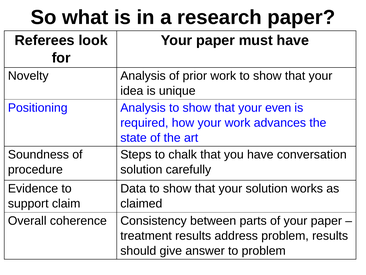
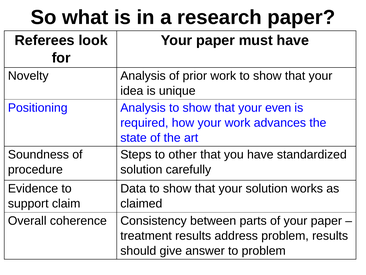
chalk: chalk -> other
conversation: conversation -> standardized
